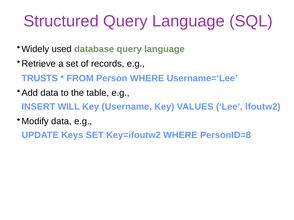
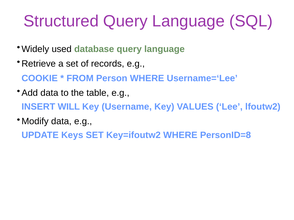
TRUSTS: TRUSTS -> COOKIE
